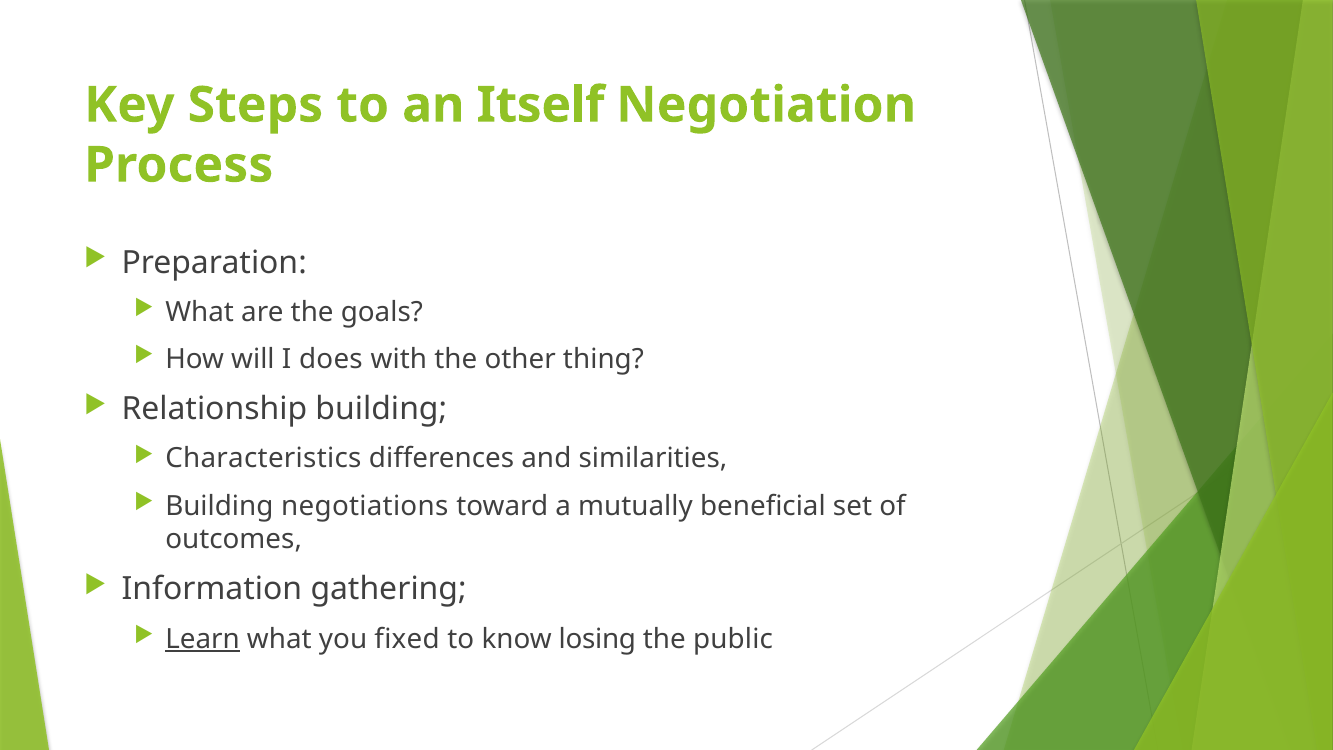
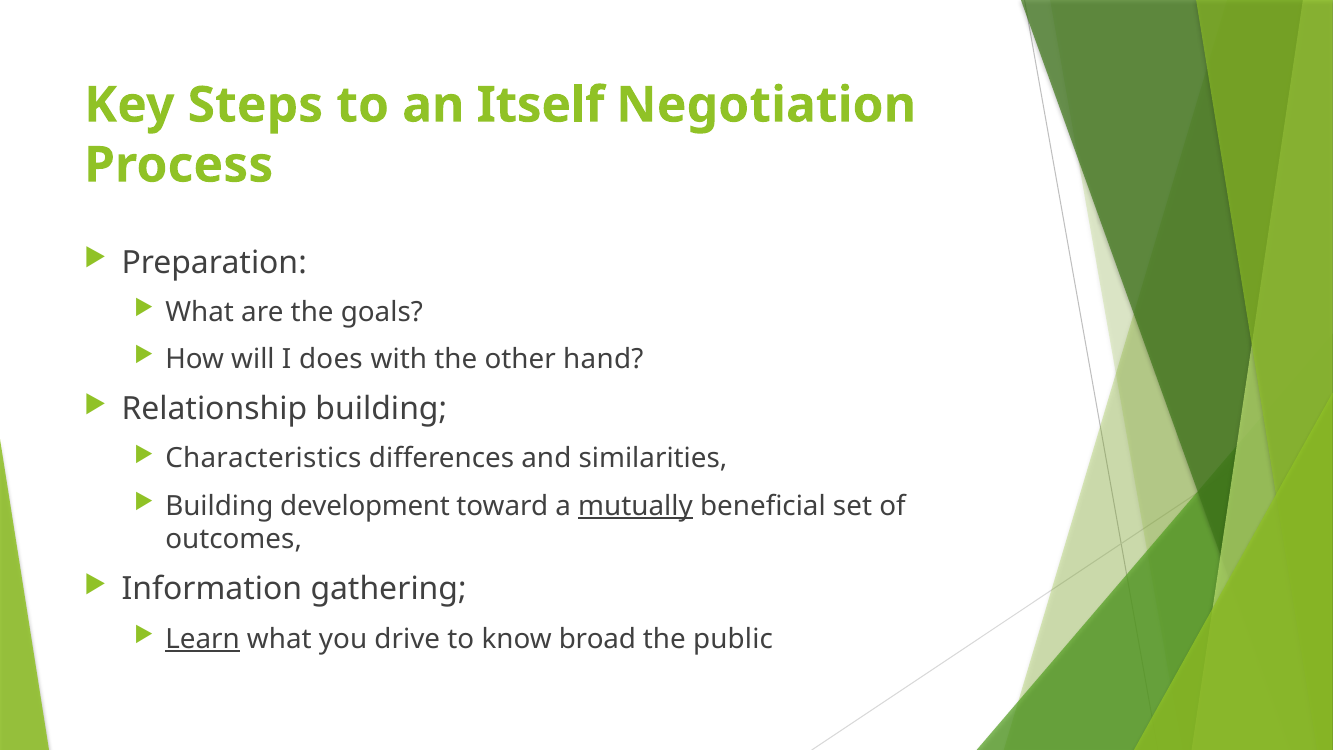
thing: thing -> hand
negotiations: negotiations -> development
mutually underline: none -> present
fixed: fixed -> drive
losing: losing -> broad
